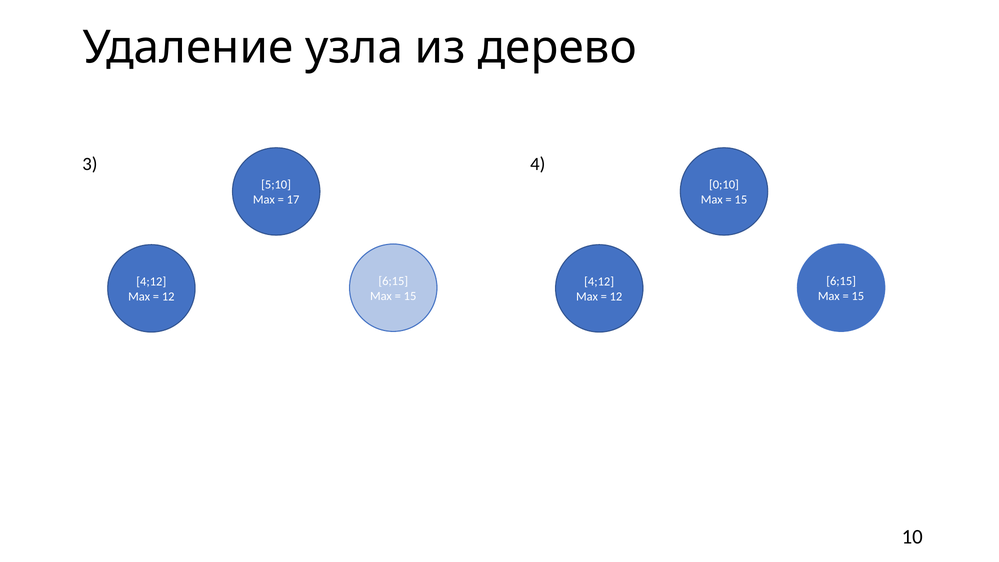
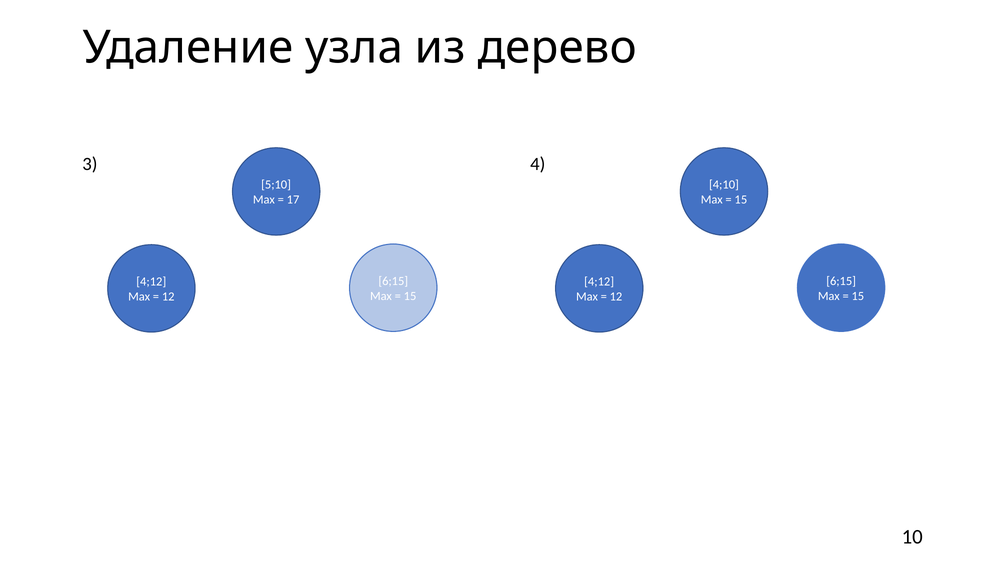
0;10: 0;10 -> 4;10
